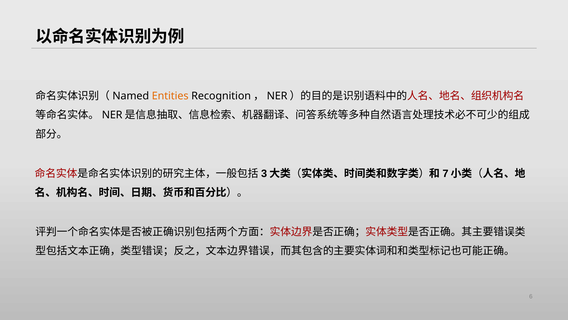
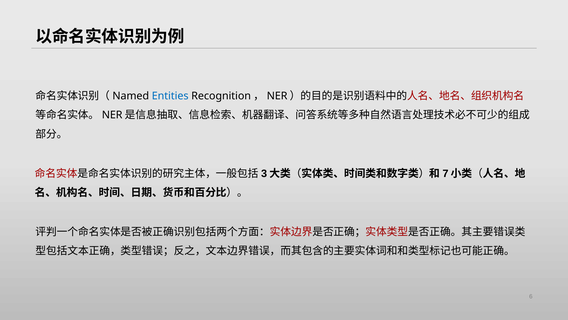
Entities colour: orange -> blue
